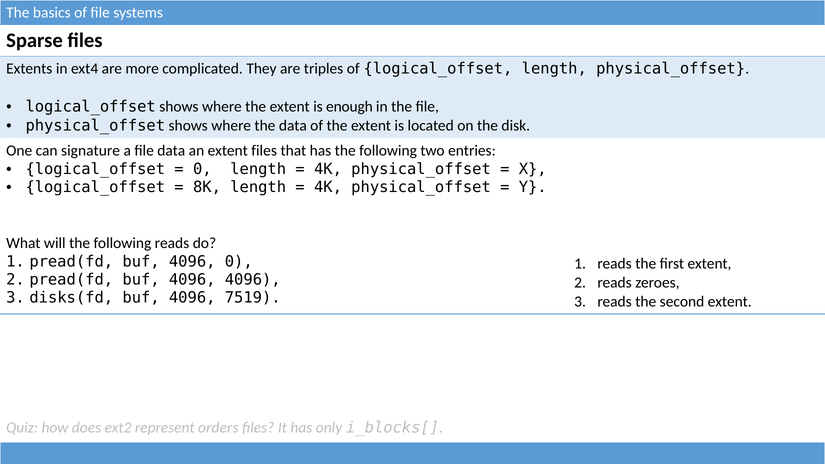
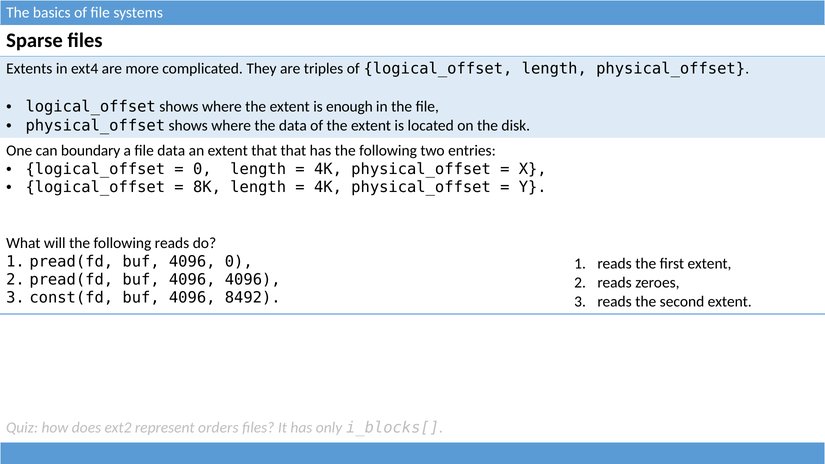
signature: signature -> boundary
extent files: files -> that
disks(fd: disks(fd -> const(fd
7519: 7519 -> 8492
